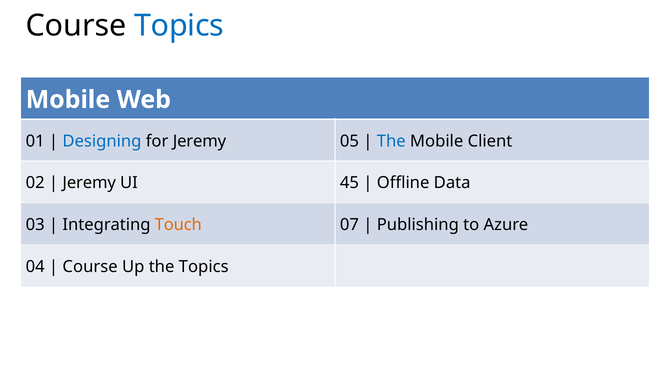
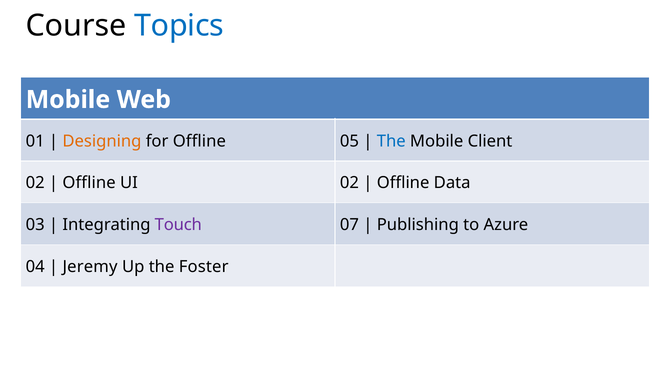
Designing colour: blue -> orange
for Jeremy: Jeremy -> Offline
Jeremy at (89, 183): Jeremy -> Offline
UI 45: 45 -> 02
Touch colour: orange -> purple
Course at (90, 267): Course -> Jeremy
the Topics: Topics -> Foster
